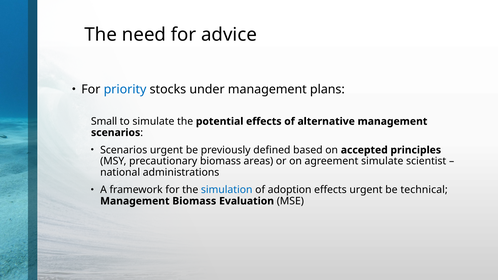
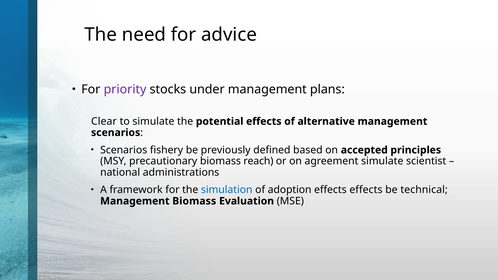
priority colour: blue -> purple
Small: Small -> Clear
Scenarios urgent: urgent -> fishery
areas: areas -> reach
effects urgent: urgent -> effects
